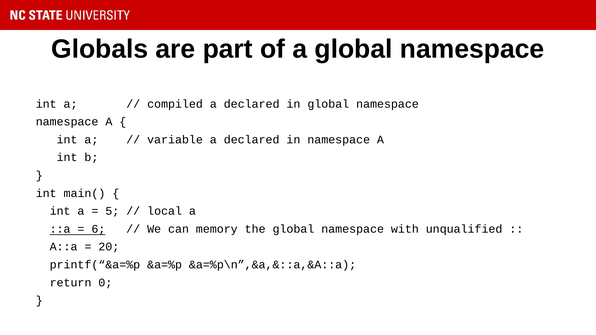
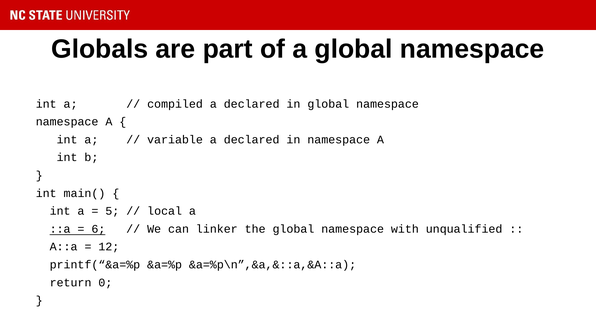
memory: memory -> linker
20: 20 -> 12
